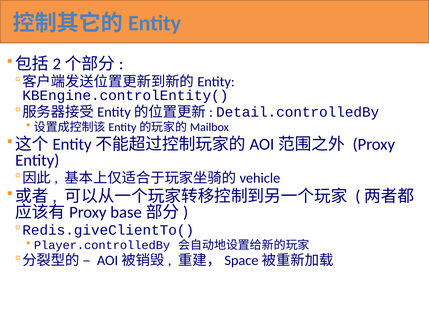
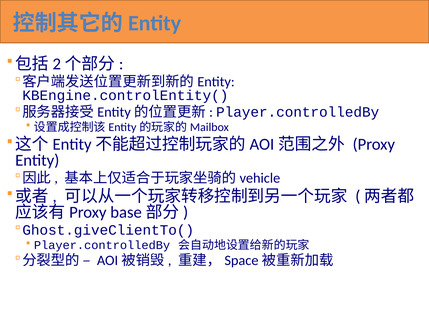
Detail.controlledBy at (298, 112): Detail.controlledBy -> Player.controlledBy
Redis.giveClientTo(: Redis.giveClientTo( -> Ghost.giveClientTo(
